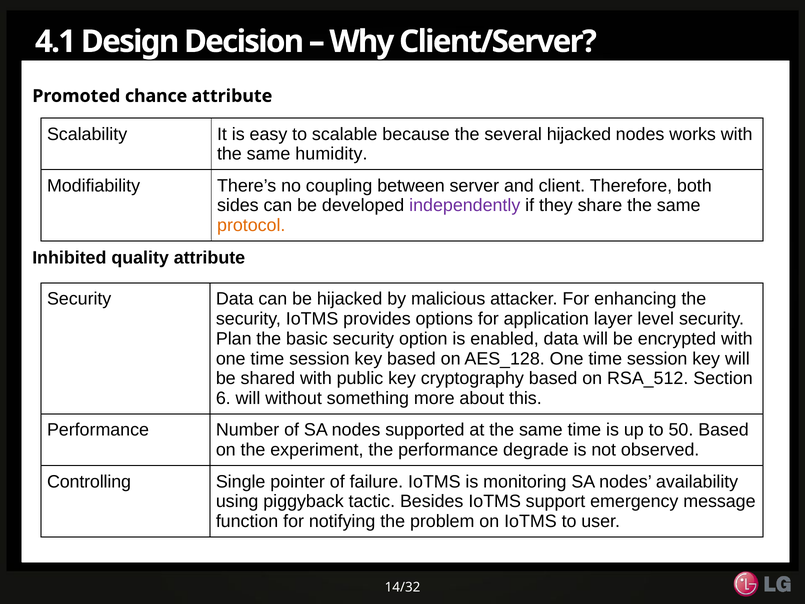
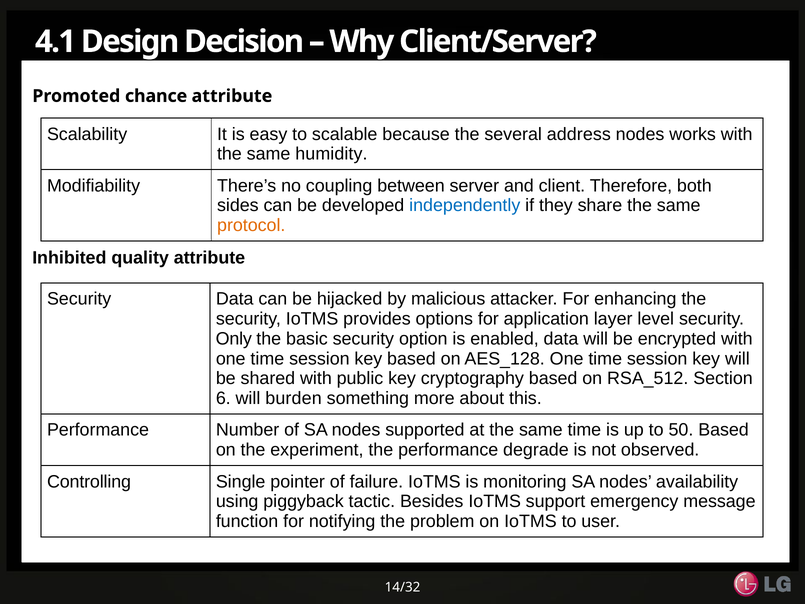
several hijacked: hijacked -> address
independently colour: purple -> blue
Plan: Plan -> Only
without: without -> burden
